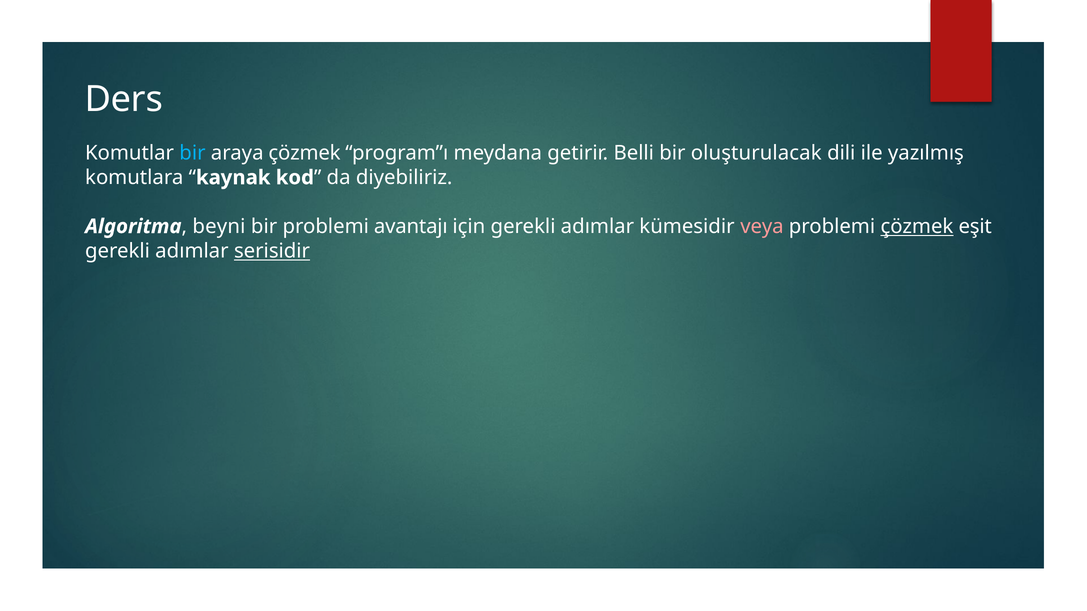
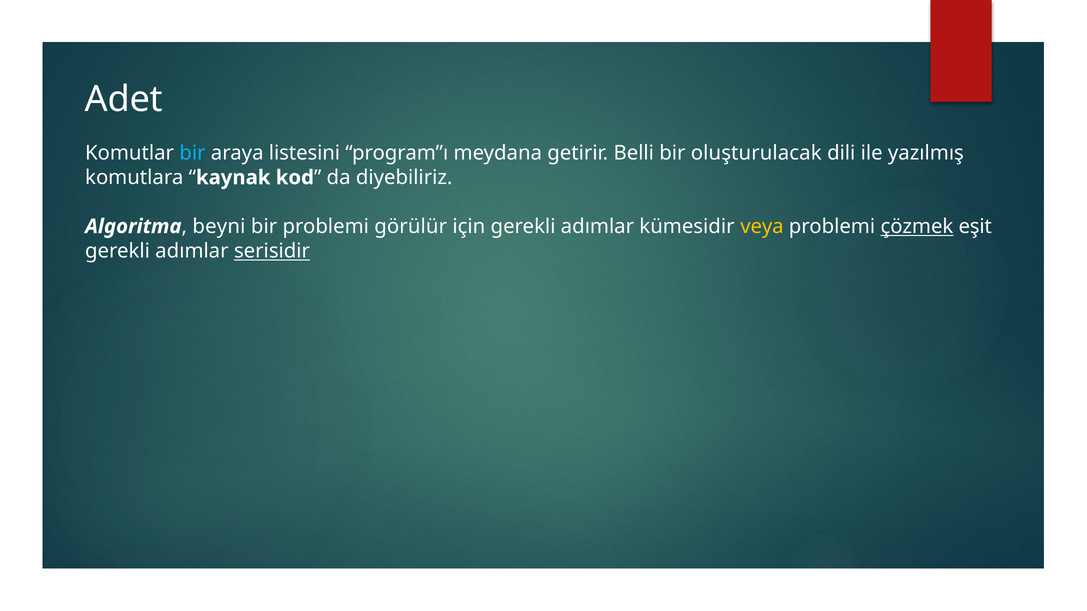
Ders: Ders -> Adet
araya çözmek: çözmek -> listesini
avantajı: avantajı -> görülür
veya colour: pink -> yellow
